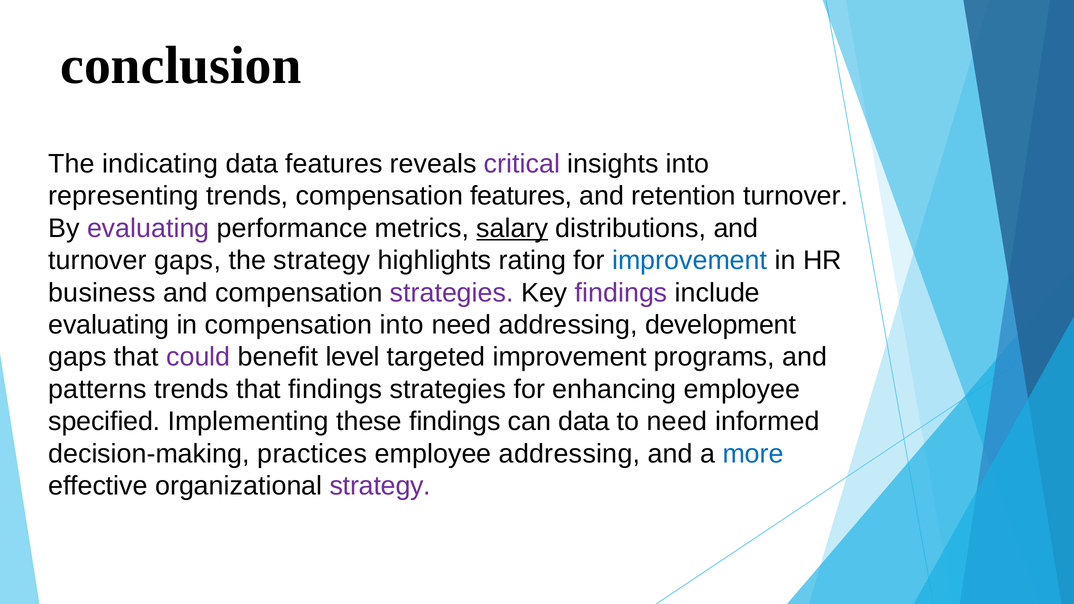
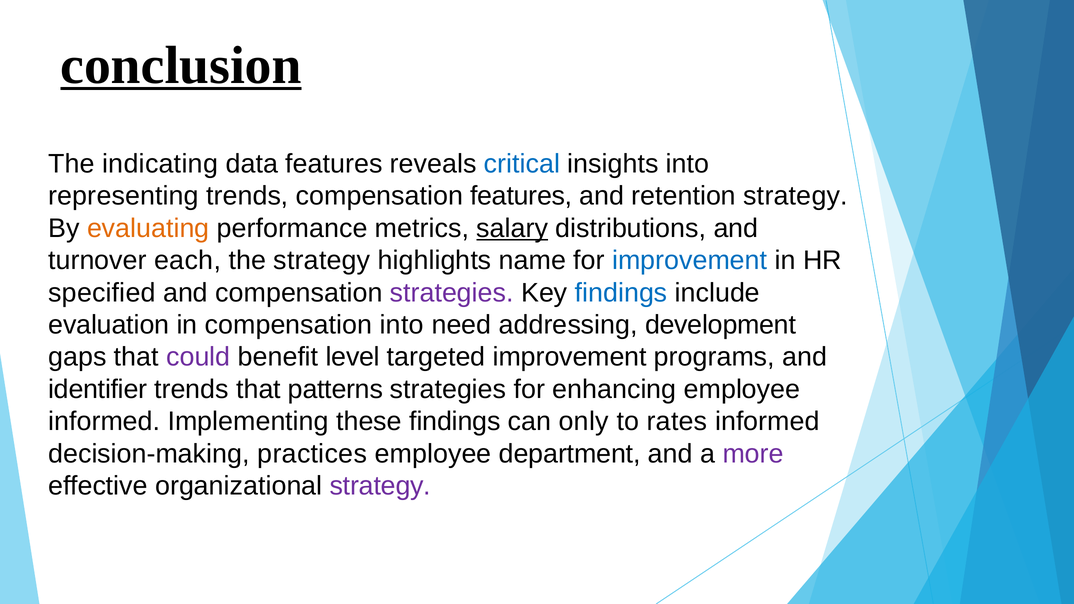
conclusion underline: none -> present
critical colour: purple -> blue
retention turnover: turnover -> strategy
evaluating at (148, 228) colour: purple -> orange
turnover gaps: gaps -> each
rating: rating -> name
business: business -> specified
findings at (621, 293) colour: purple -> blue
evaluating at (109, 325): evaluating -> evaluation
patterns: patterns -> identifier
that findings: findings -> patterns
specified at (104, 422): specified -> informed
can data: data -> only
to need: need -> rates
employee addressing: addressing -> department
more colour: blue -> purple
